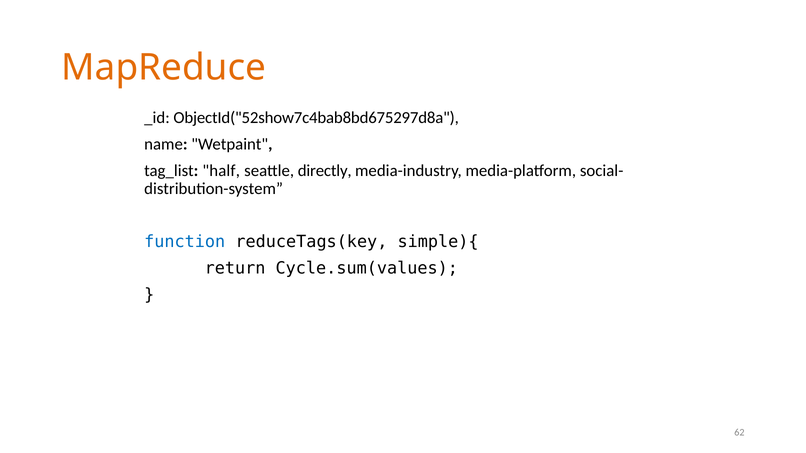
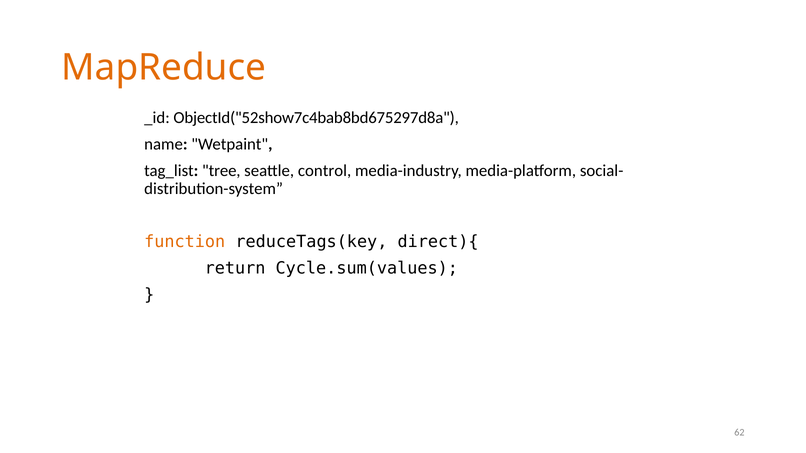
half: half -> tree
directly: directly -> control
function colour: blue -> orange
simple){: simple){ -> direct){
